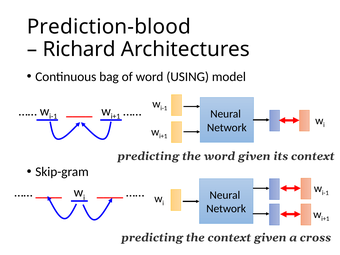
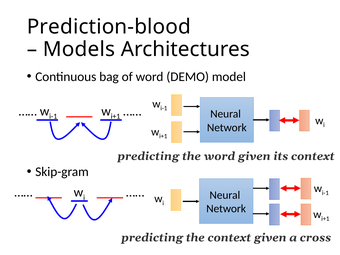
Richard: Richard -> Models
USING: USING -> DEMO
